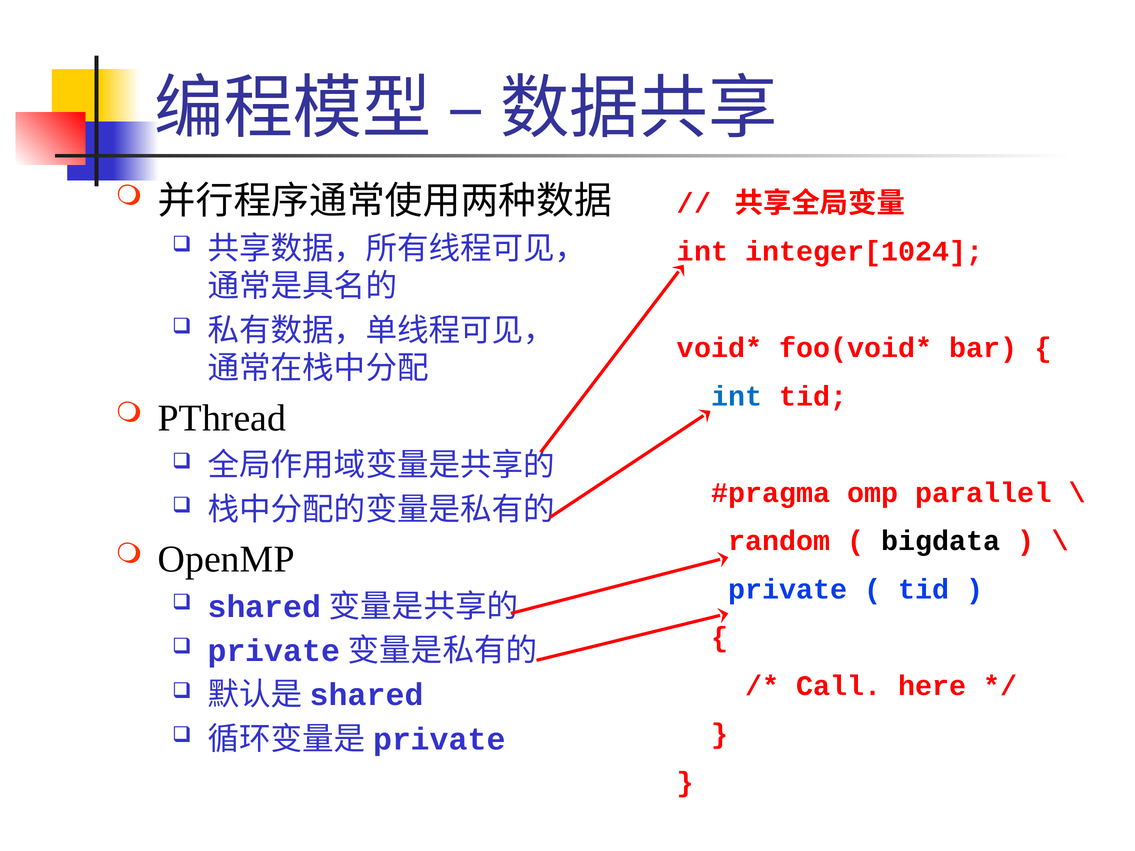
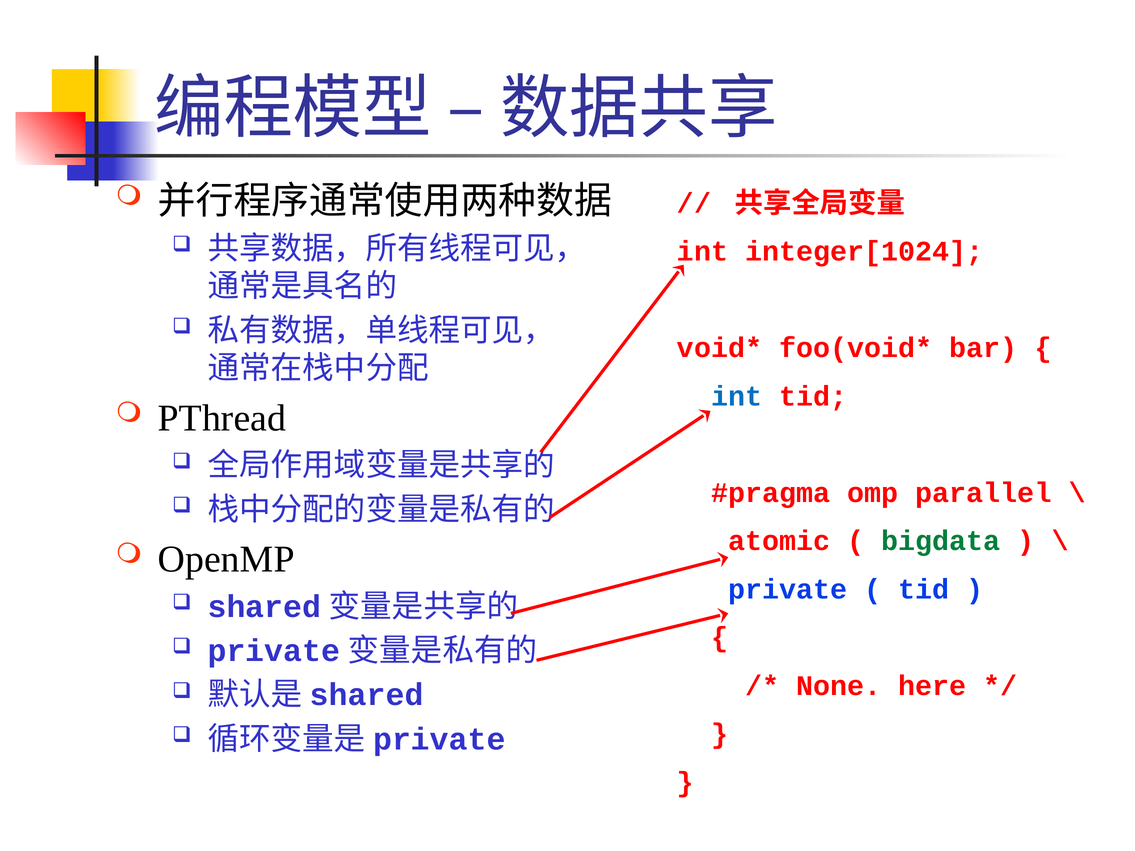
random: random -> atomic
bigdata colour: black -> green
Call: Call -> None
